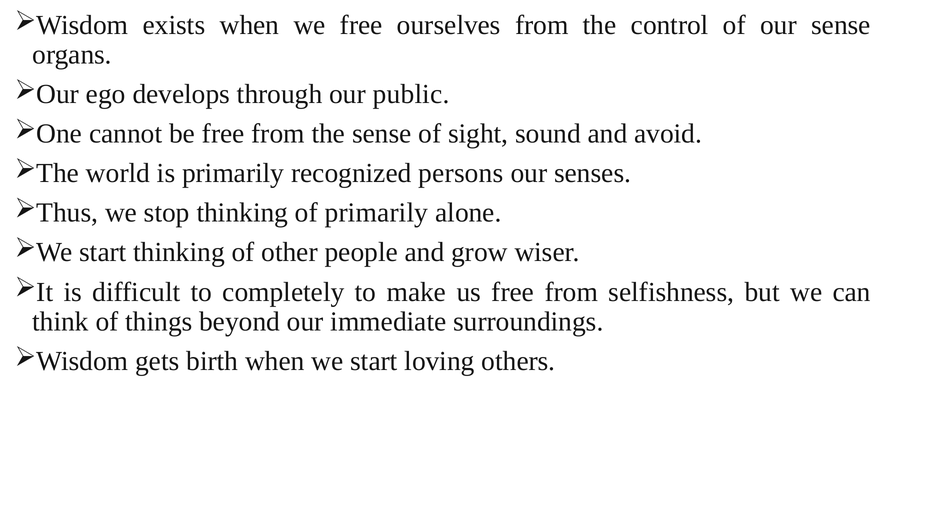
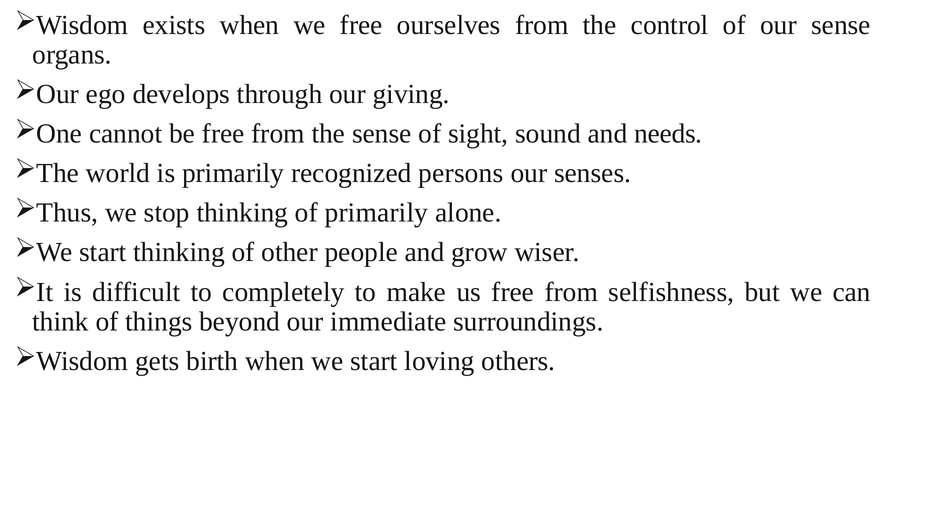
public: public -> giving
avoid: avoid -> needs
